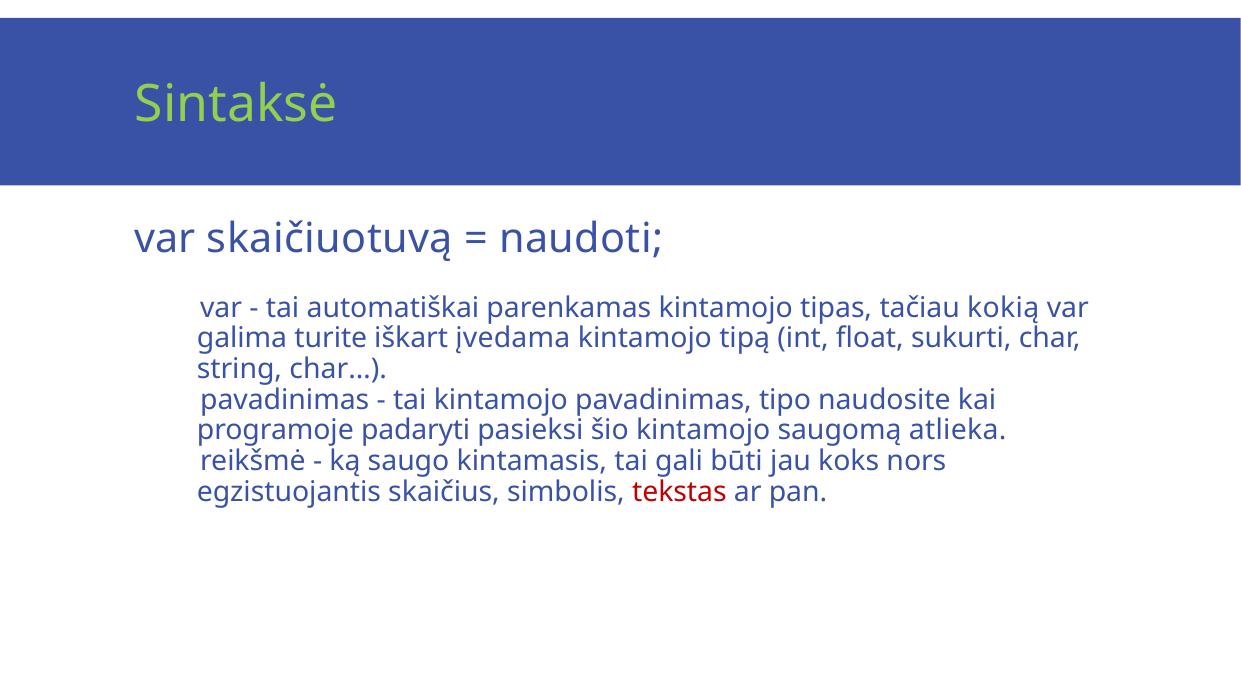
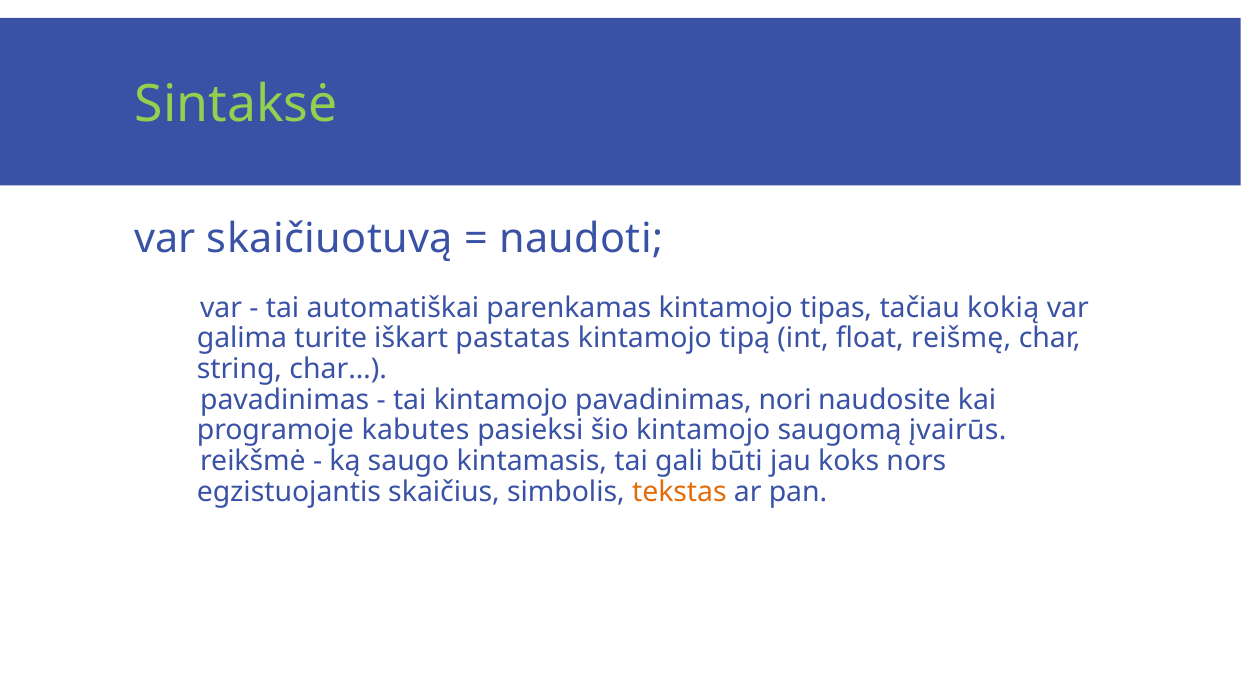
įvedama: įvedama -> pastatas
sukurti: sukurti -> reišmę
tipo: tipo -> nori
padaryti: padaryti -> kabutes
atlieka: atlieka -> įvairūs
tekstas colour: red -> orange
